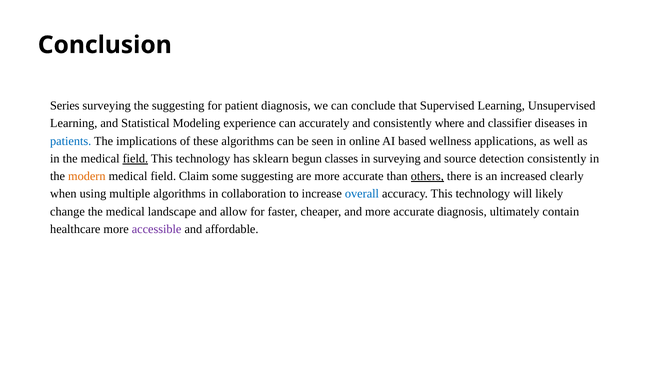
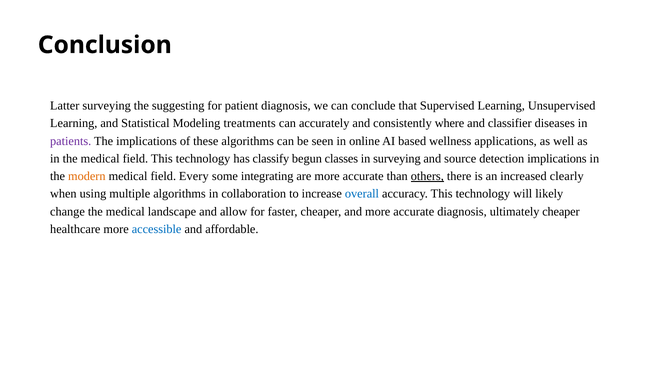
Series: Series -> Latter
experience: experience -> treatments
patients colour: blue -> purple
field at (135, 159) underline: present -> none
sklearn: sklearn -> classify
detection consistently: consistently -> implications
Claim: Claim -> Every
some suggesting: suggesting -> integrating
ultimately contain: contain -> cheaper
accessible colour: purple -> blue
